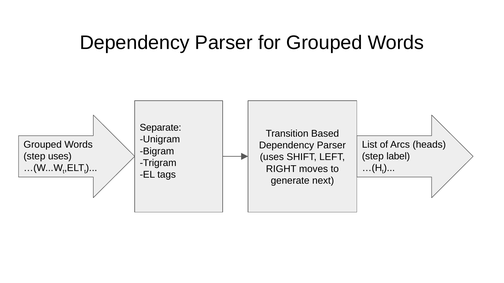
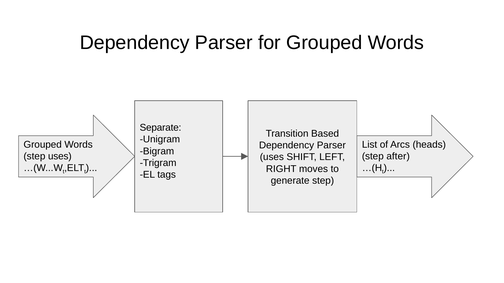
label: label -> after
generate next: next -> step
